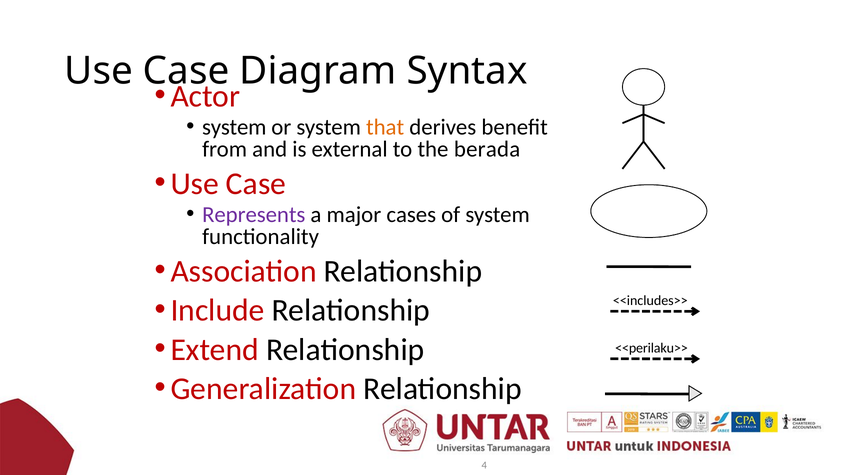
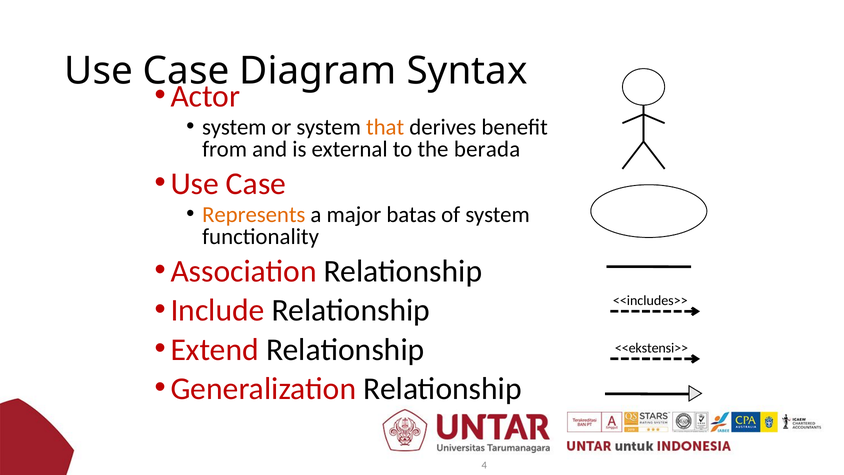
Represents colour: purple -> orange
cases: cases -> batas
<<perilaku>>: <<perilaku>> -> <<ekstensi>>
